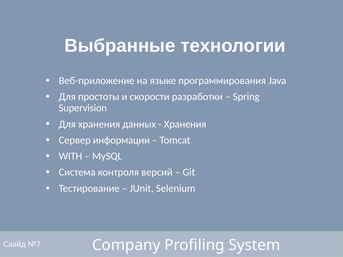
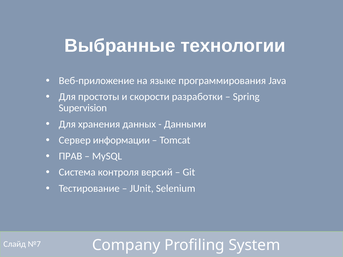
Хранения at (185, 124): Хранения -> Данными
WITH: WITH -> ПРАВ
